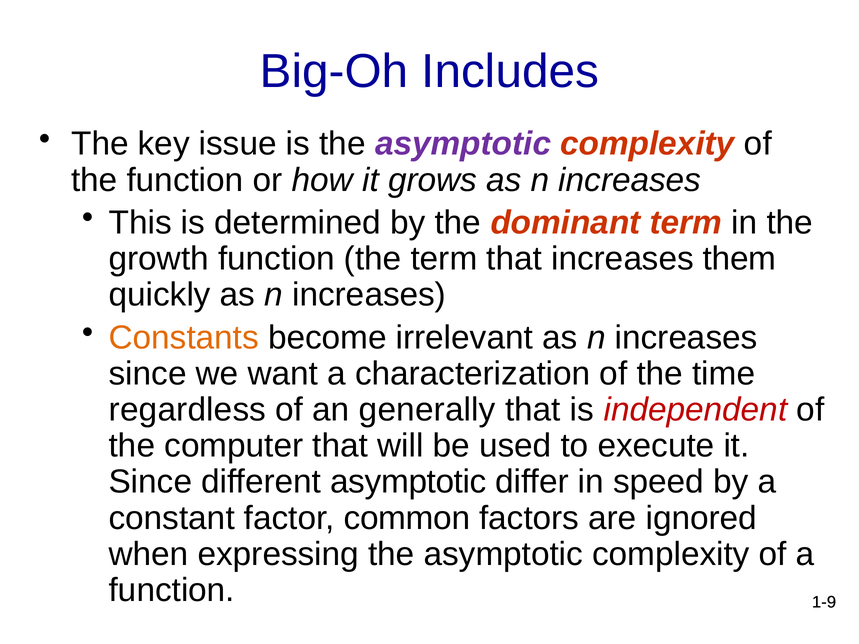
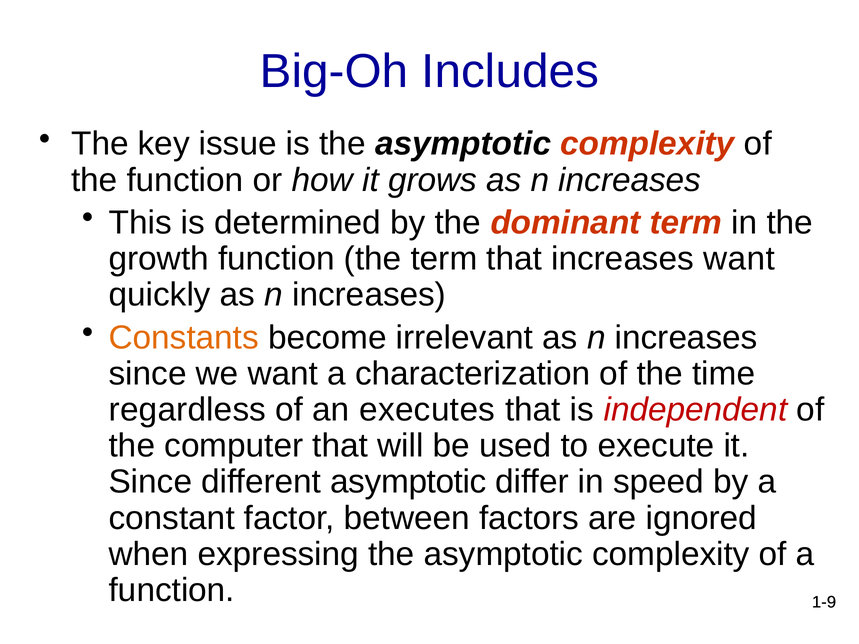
asymptotic at (463, 144) colour: purple -> black
increases them: them -> want
generally: generally -> executes
common: common -> between
